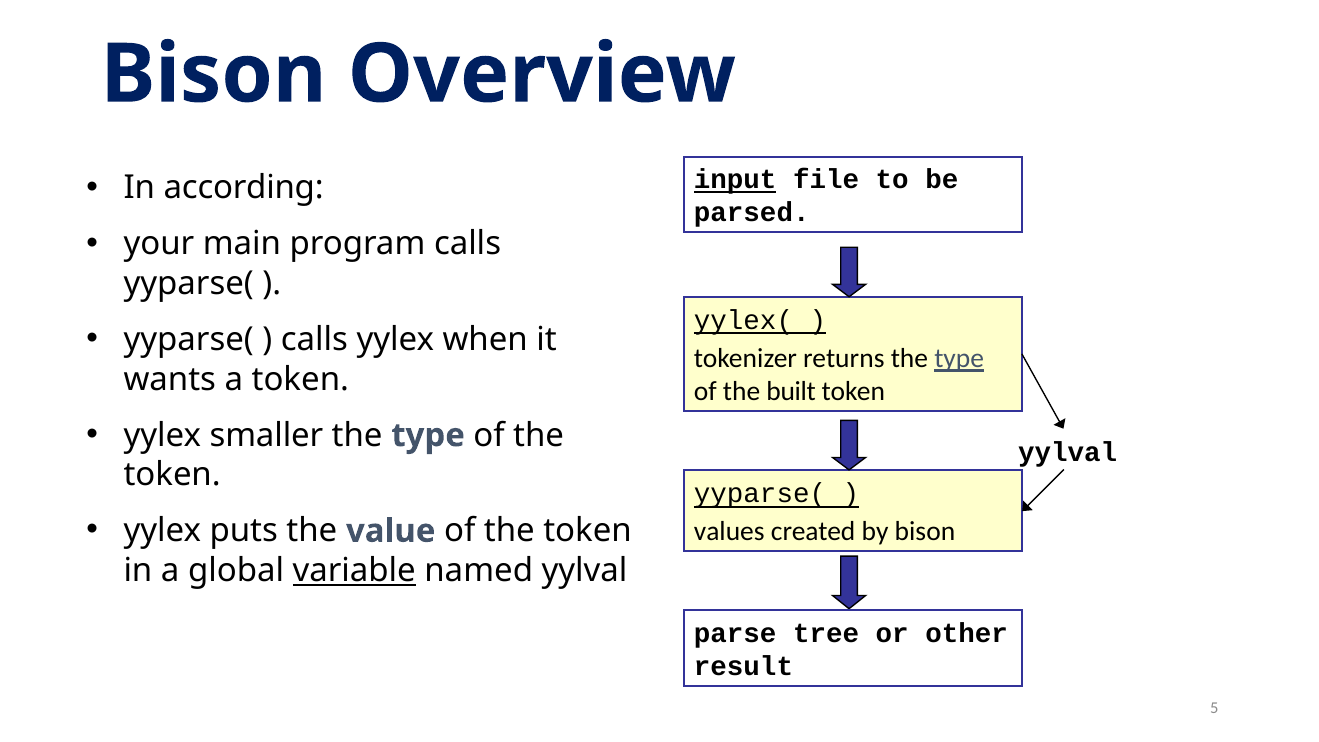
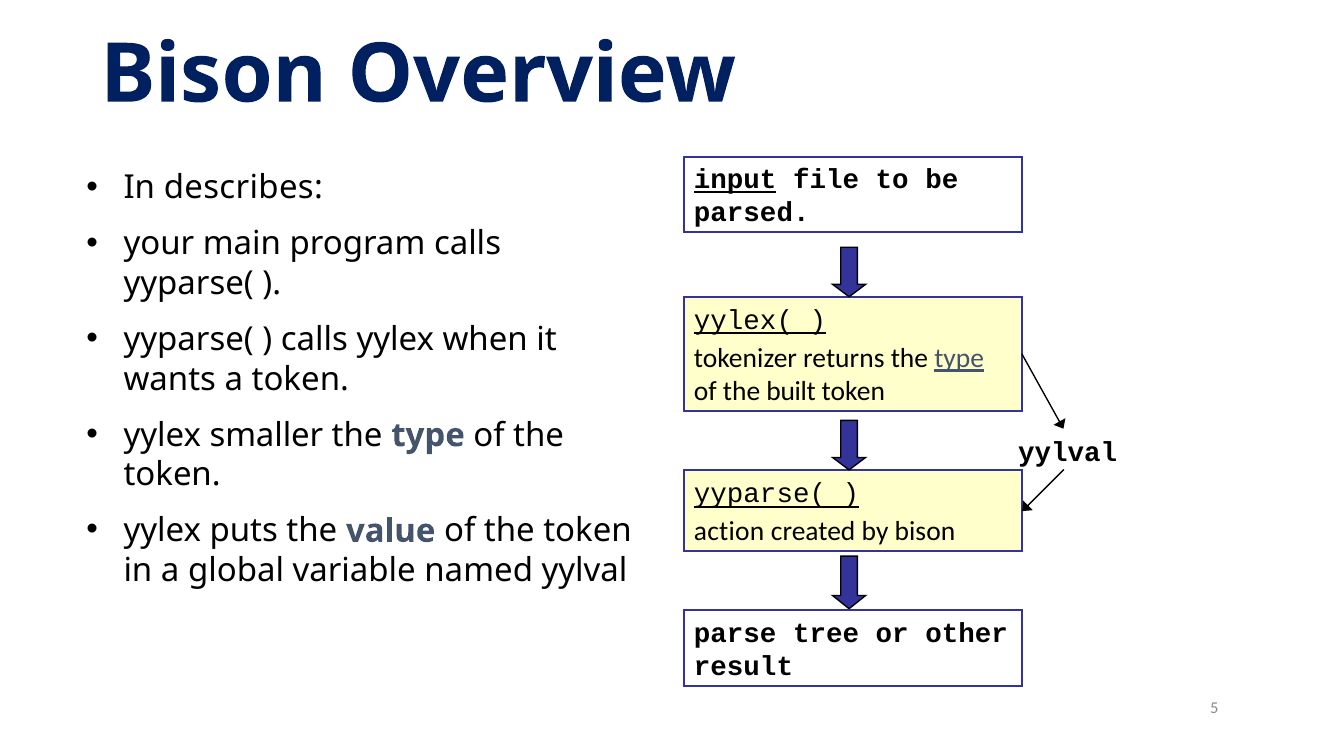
according: according -> describes
values: values -> action
variable underline: present -> none
